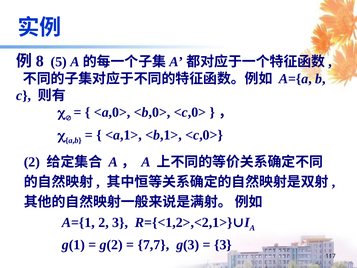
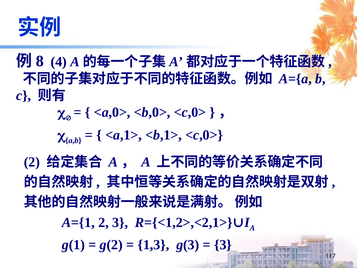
5: 5 -> 4
7,7: 7,7 -> 1,3
